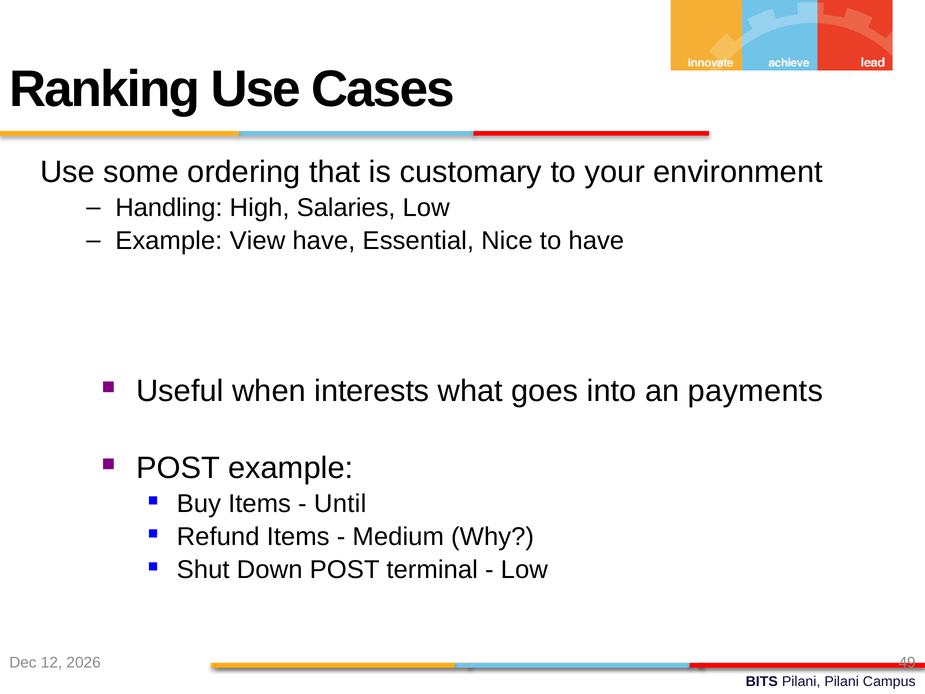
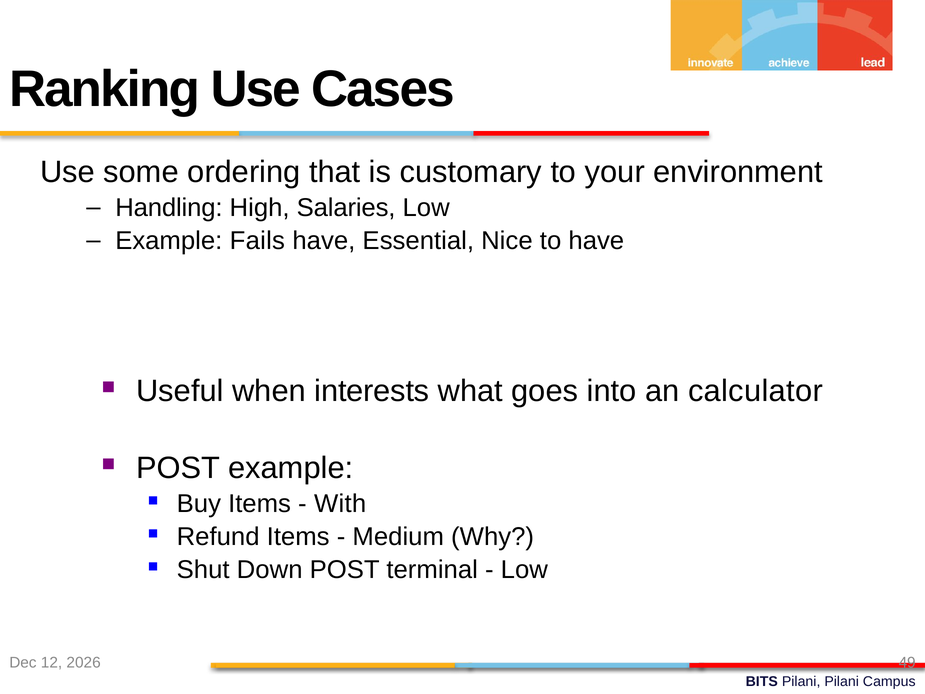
View: View -> Fails
payments: payments -> calculator
Until: Until -> With
